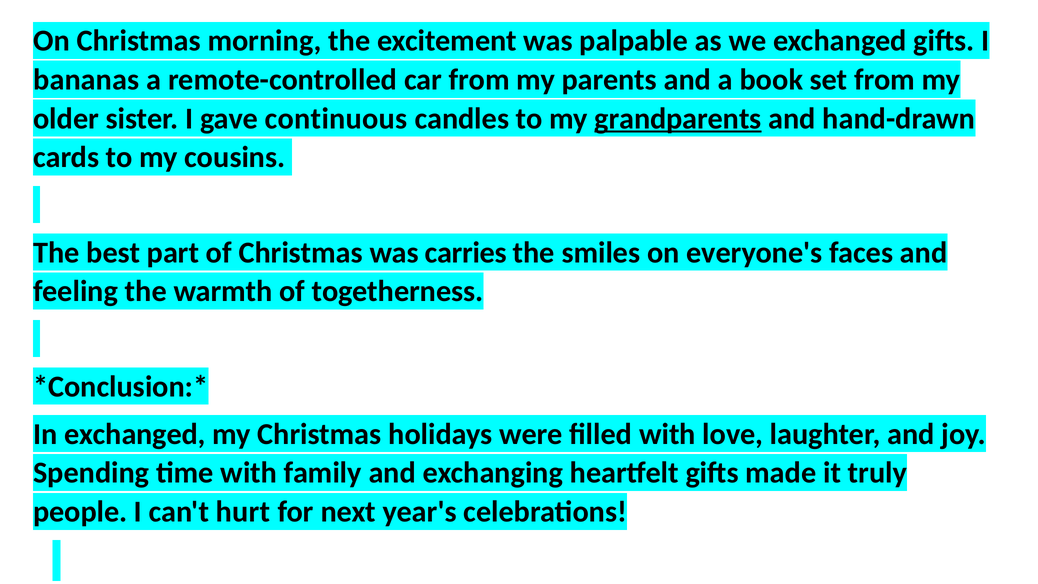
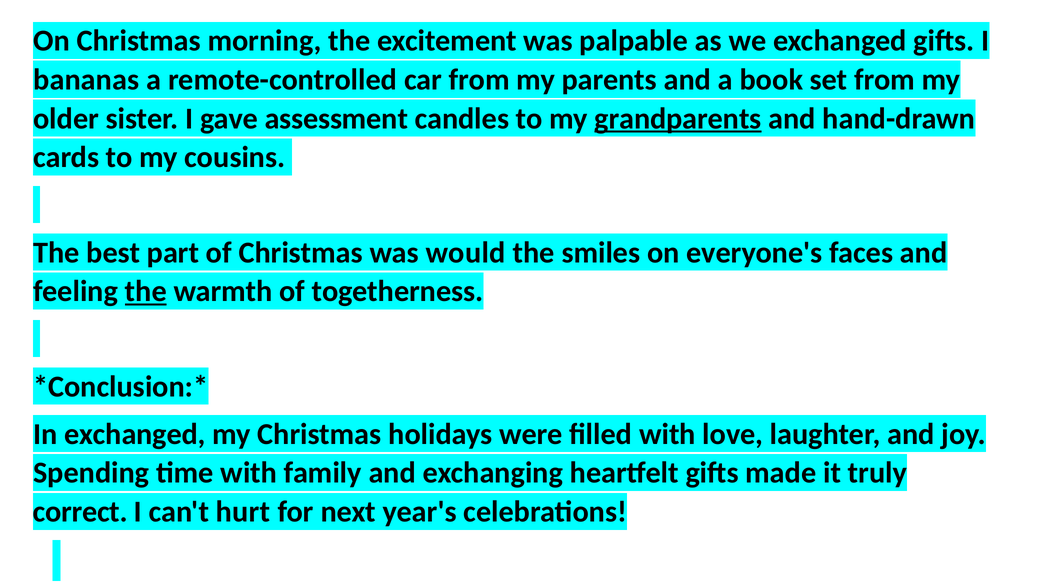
continuous: continuous -> assessment
carries: carries -> would
the at (146, 291) underline: none -> present
people: people -> correct
